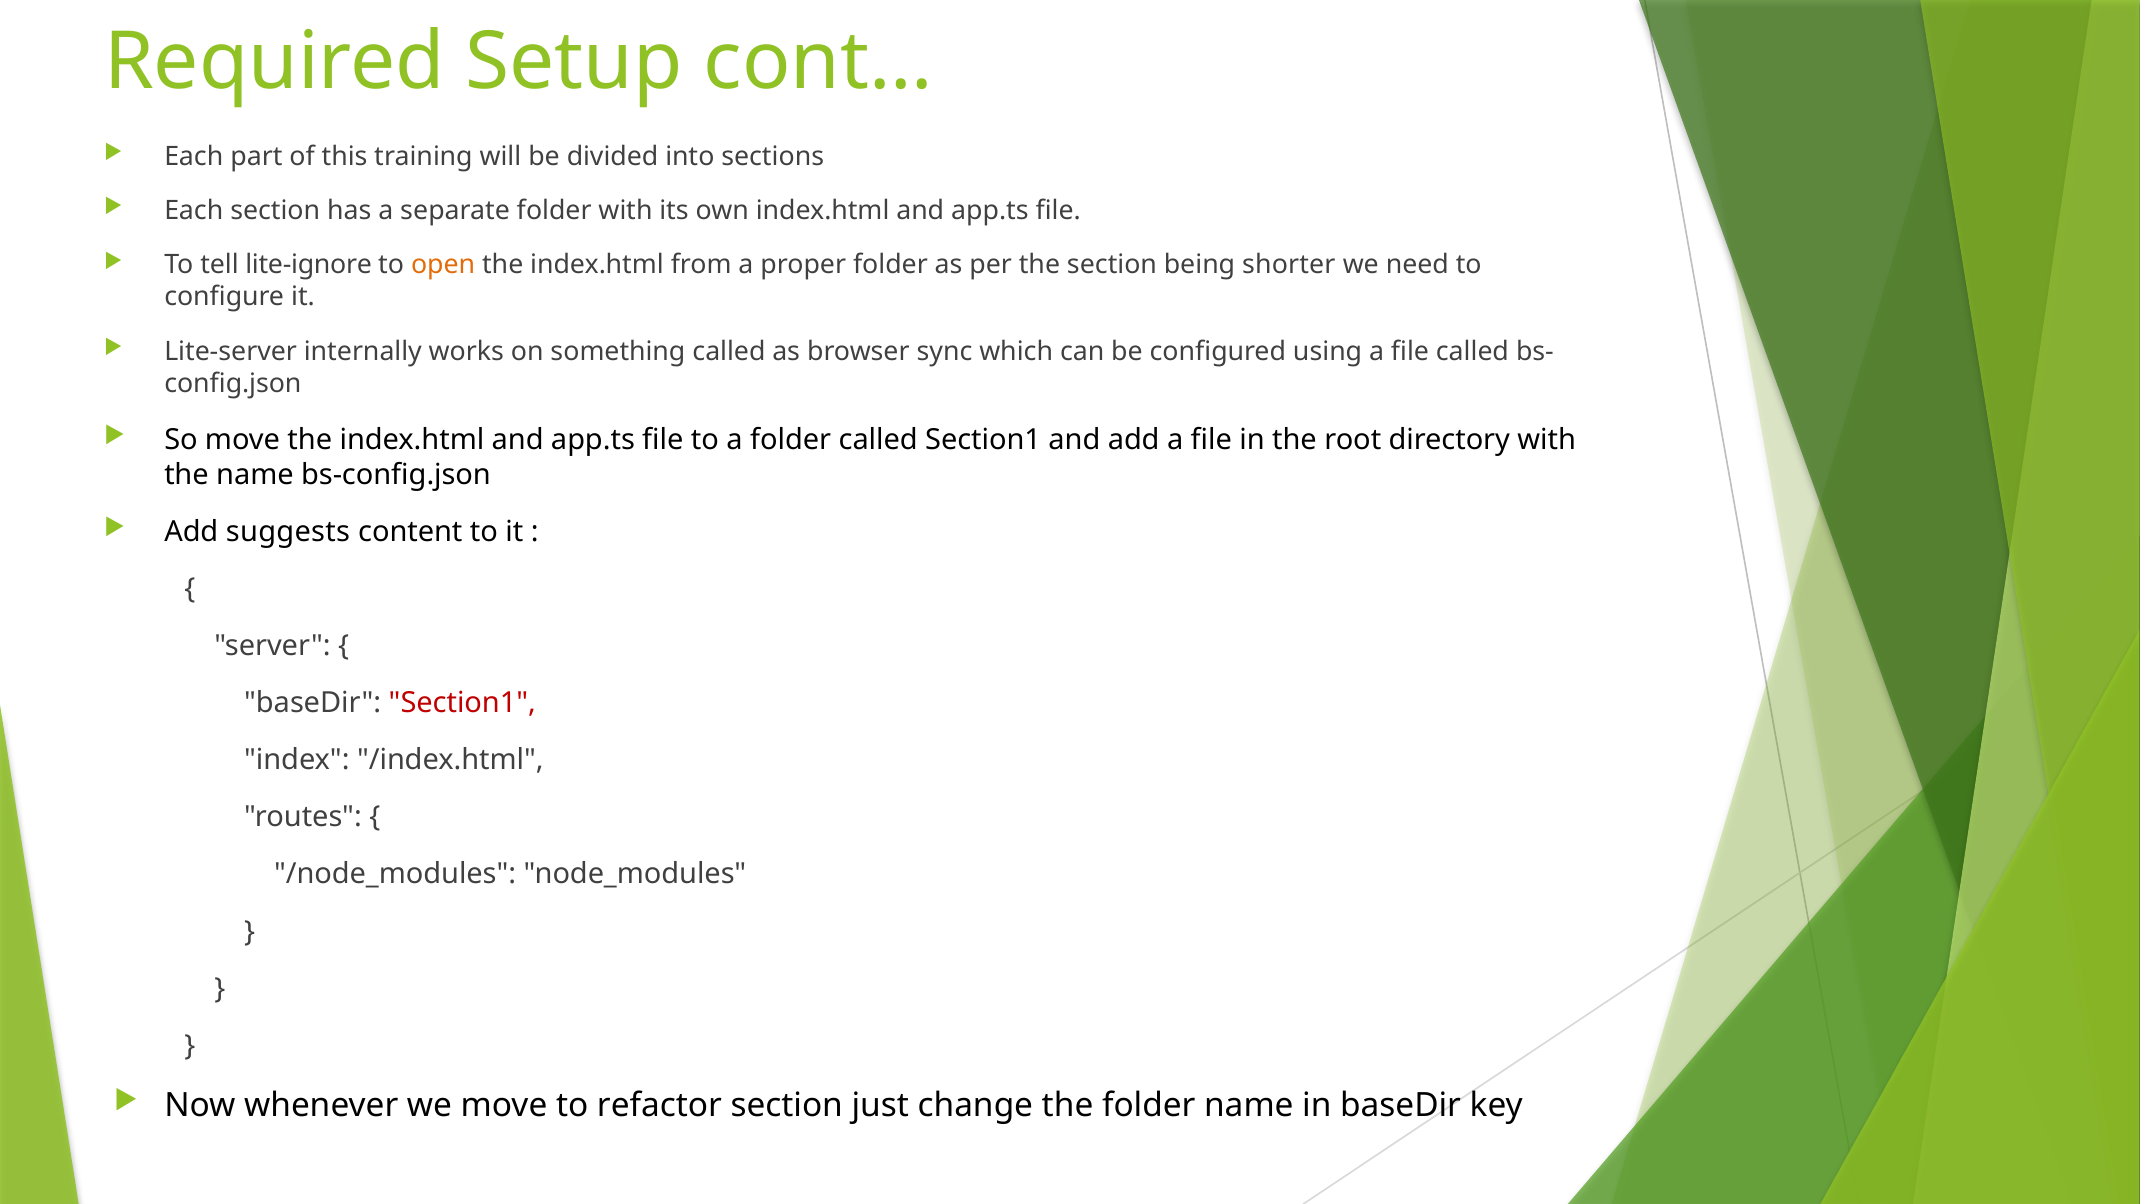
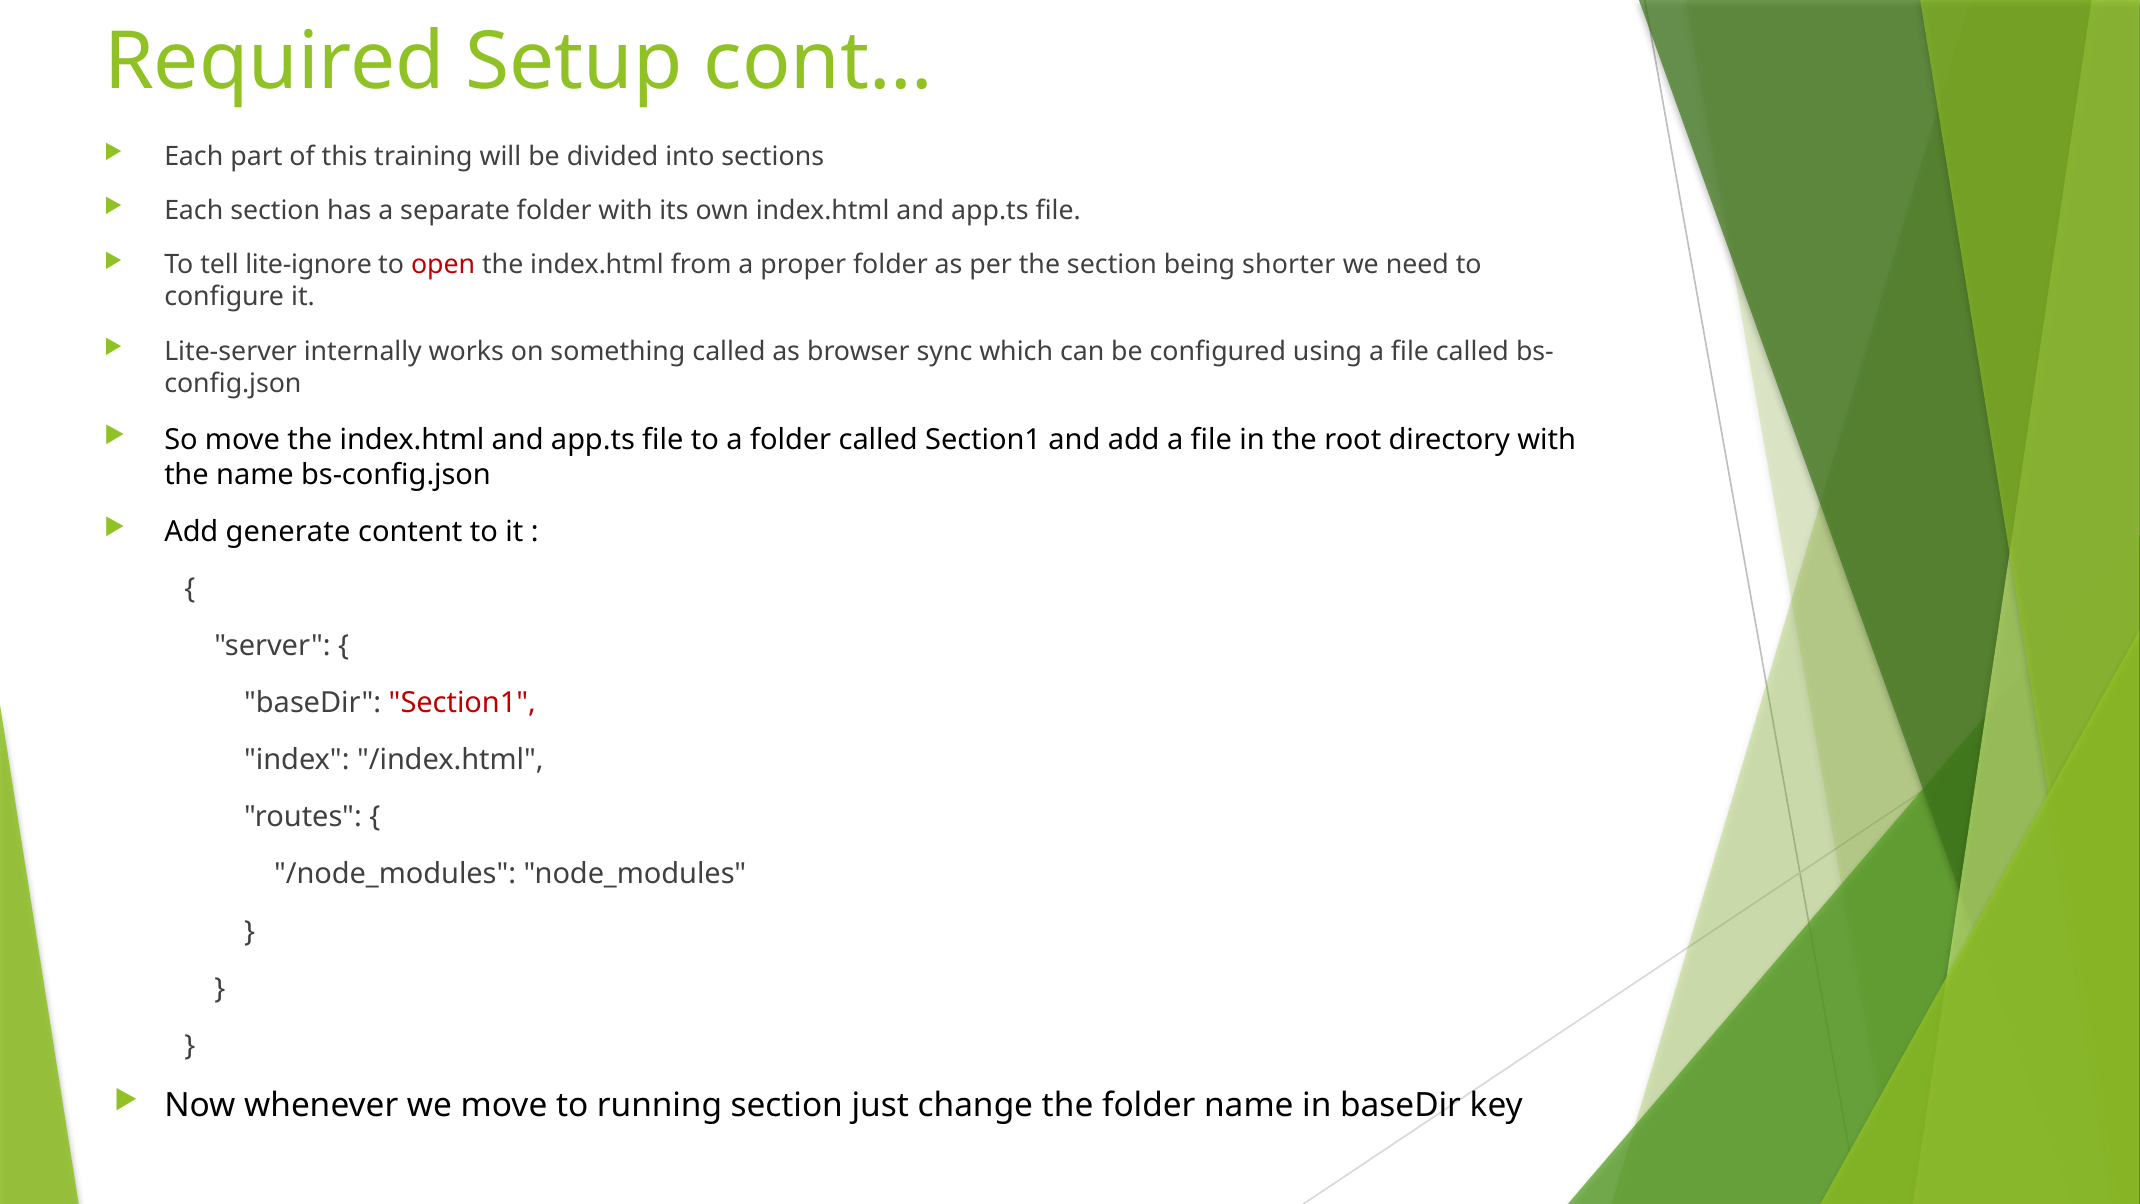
open colour: orange -> red
suggests: suggests -> generate
refactor: refactor -> running
